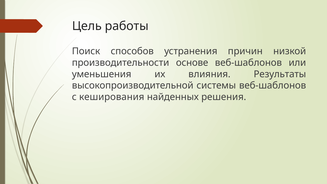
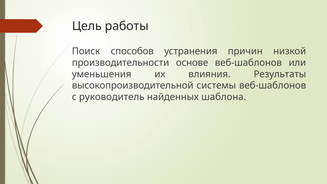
кеширования: кеширования -> руководитель
решения: решения -> шаблона
